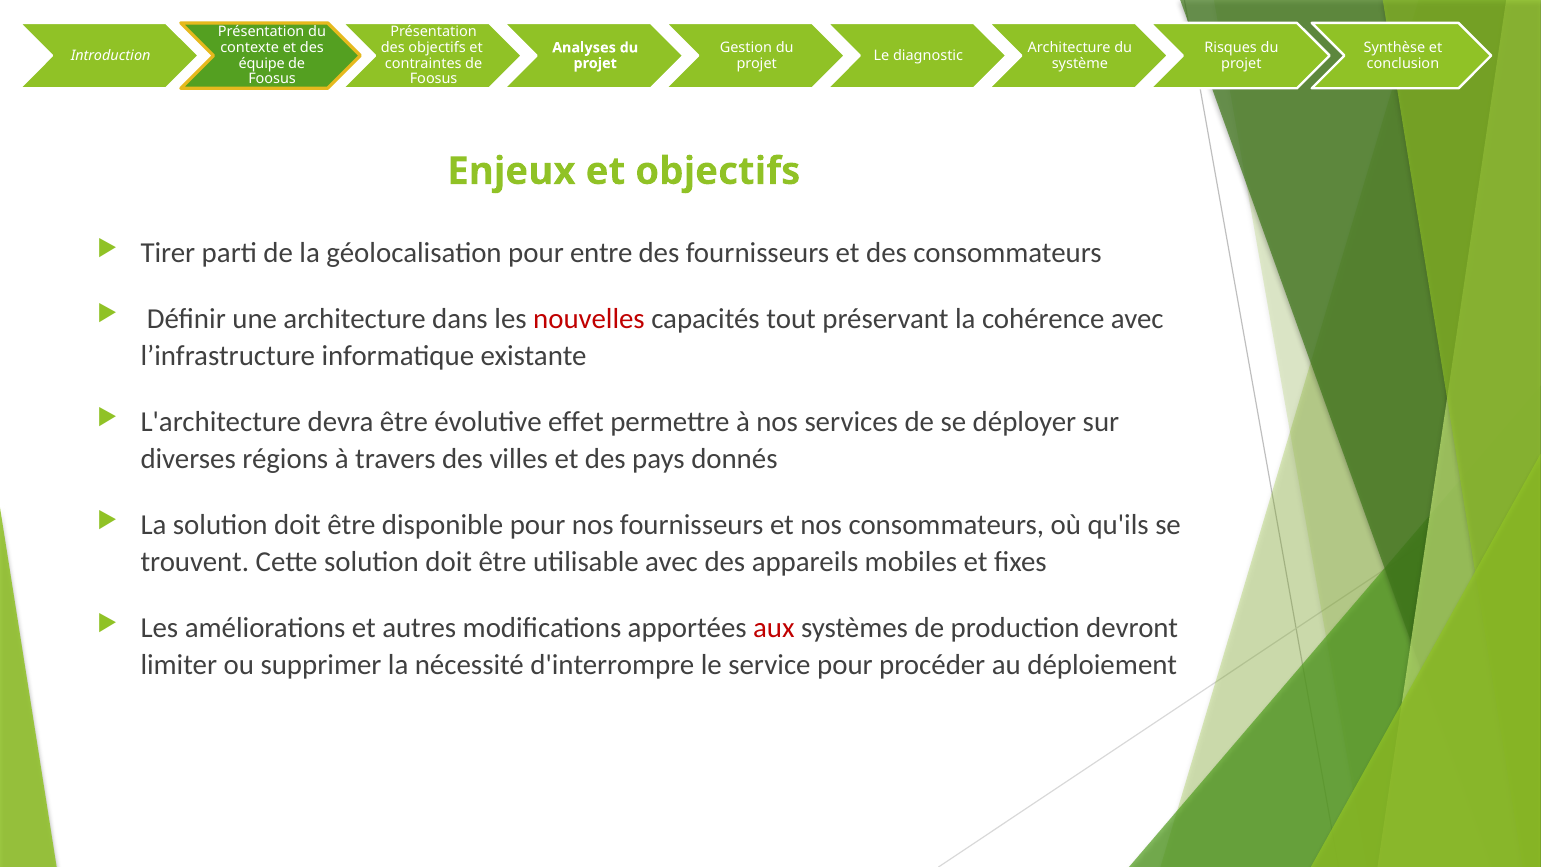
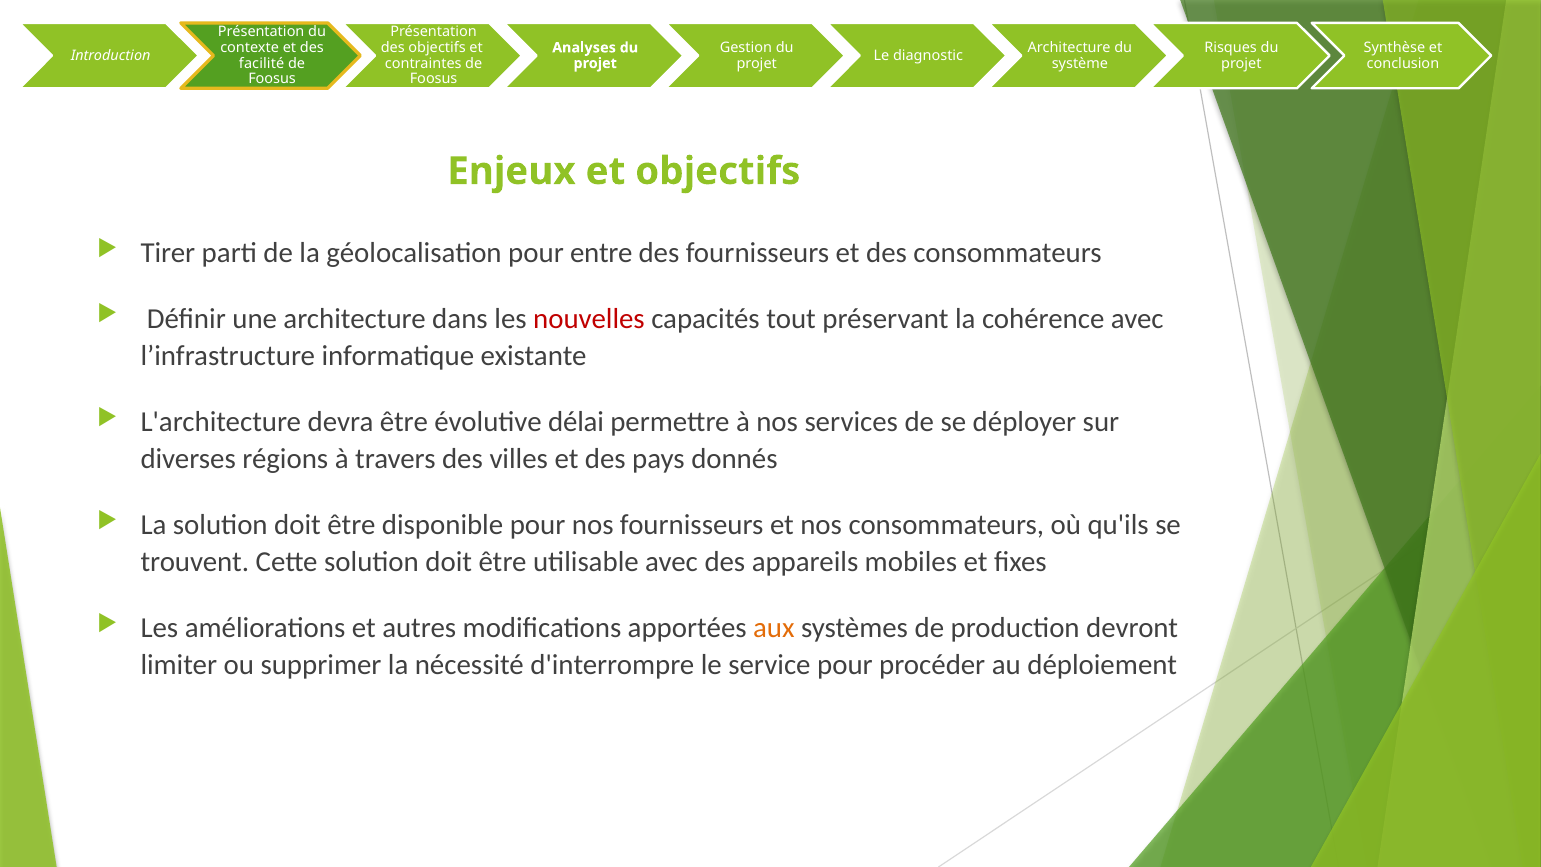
équipe: équipe -> facilité
effet: effet -> délai
aux colour: red -> orange
